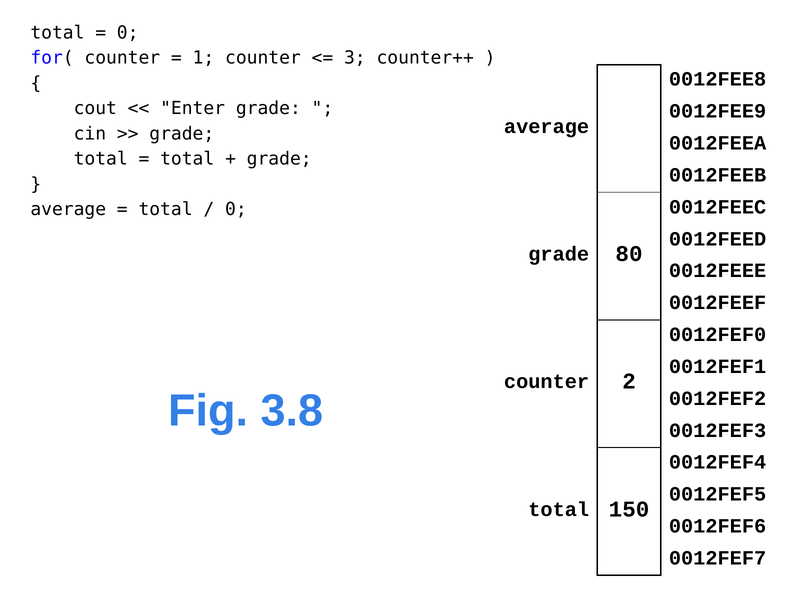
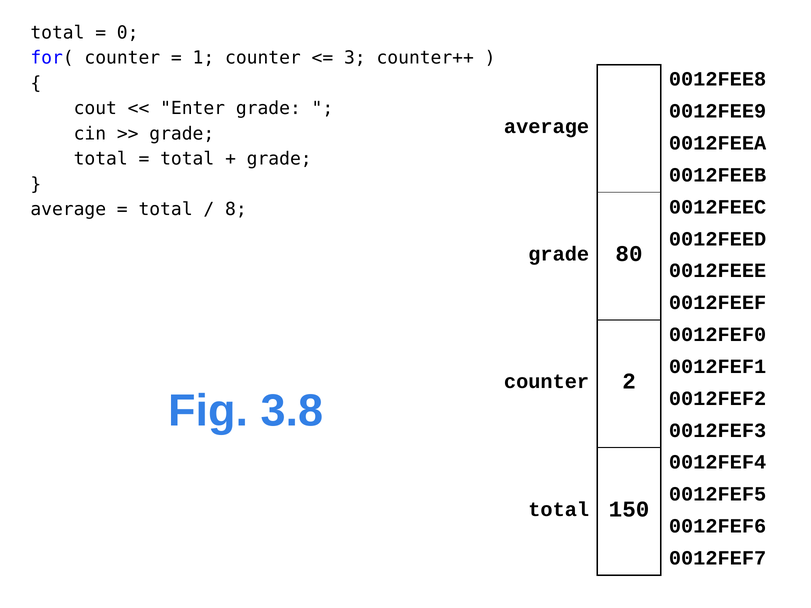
0 at (236, 209): 0 -> 8
